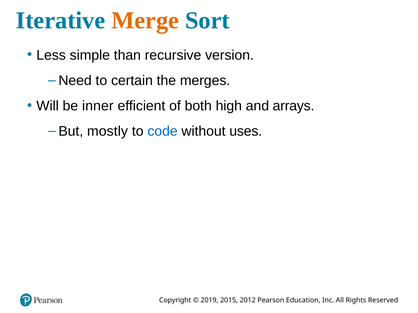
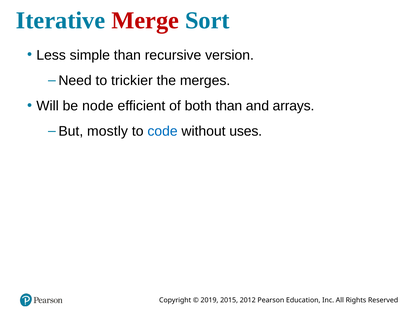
Merge colour: orange -> red
certain: certain -> trickier
inner: inner -> node
both high: high -> than
